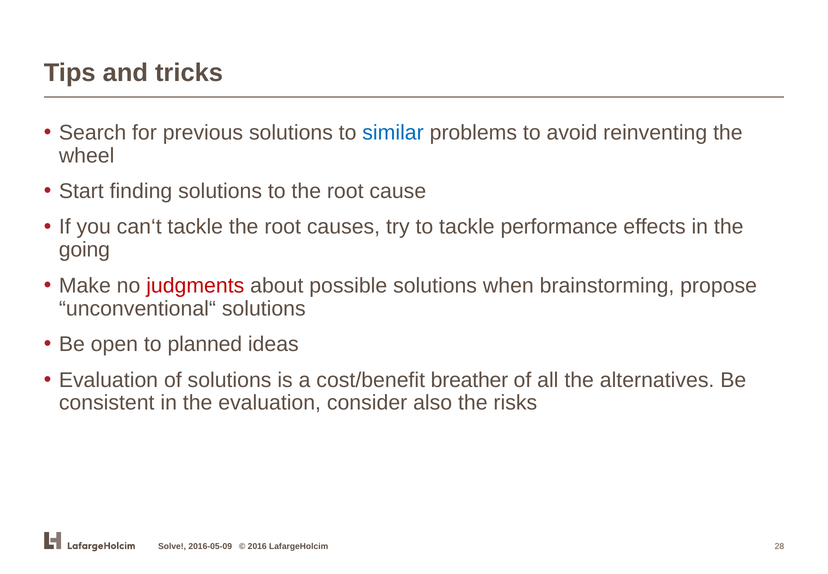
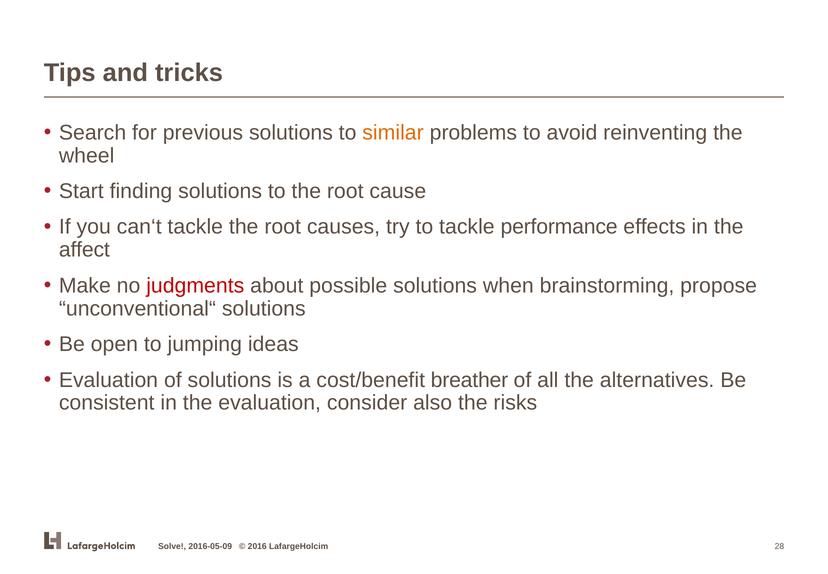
similar colour: blue -> orange
going: going -> affect
planned: planned -> jumping
